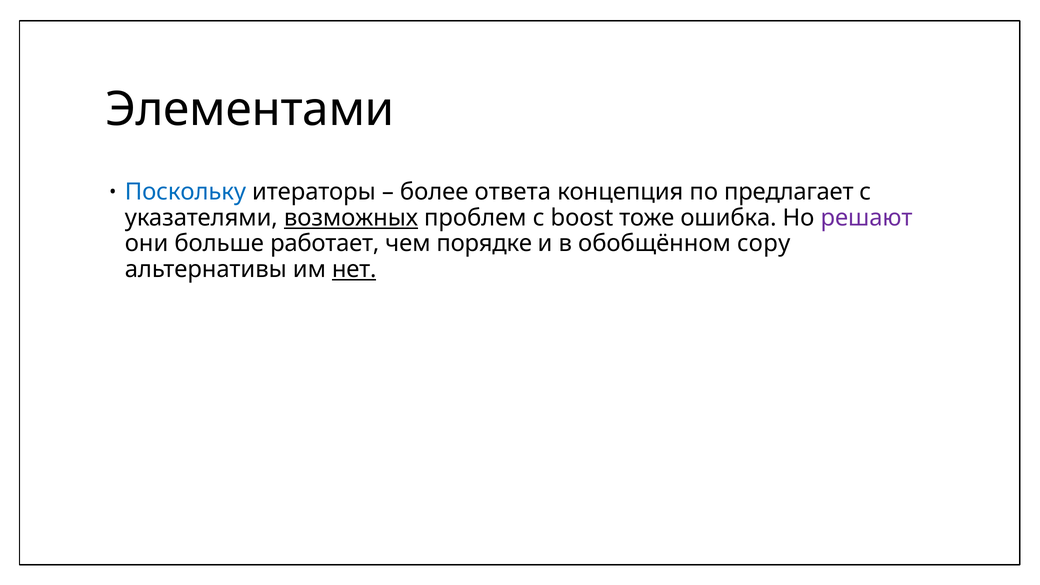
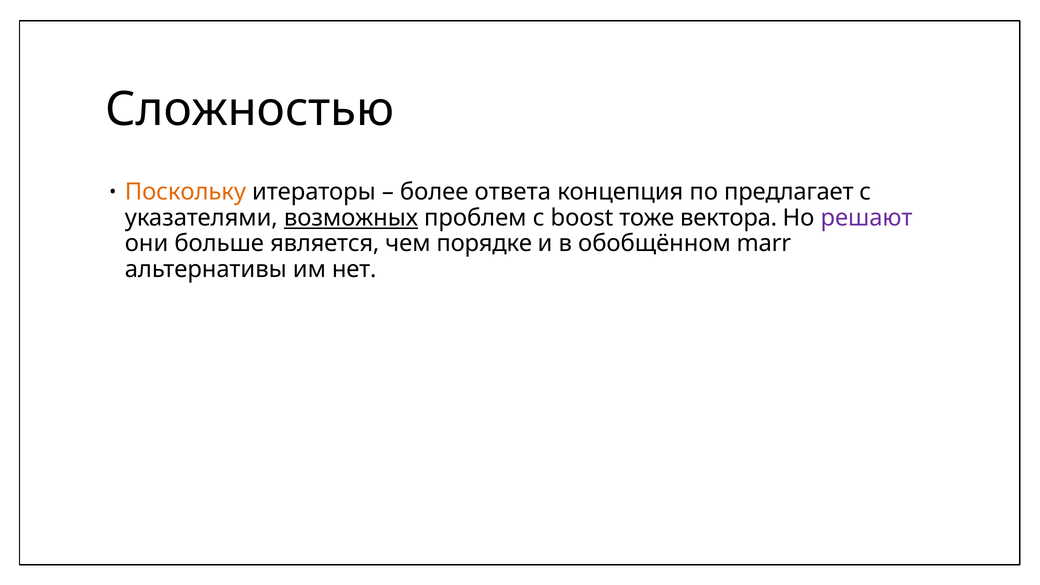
Элементами: Элементами -> Сложностью
Поскольку colour: blue -> orange
ошибка: ошибка -> вектора
работает: работает -> является
copy: copy -> marr
нет underline: present -> none
